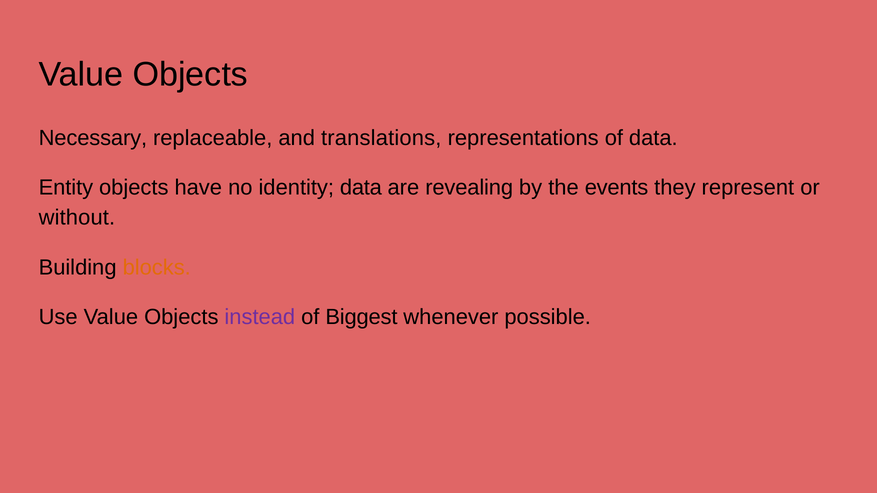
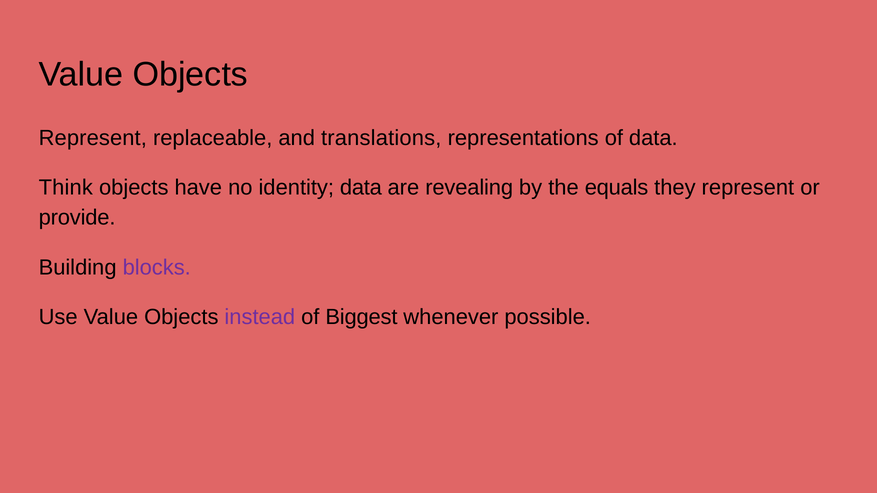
Necessary at (93, 138): Necessary -> Represent
Entity: Entity -> Think
events: events -> equals
without: without -> provide
blocks colour: orange -> purple
